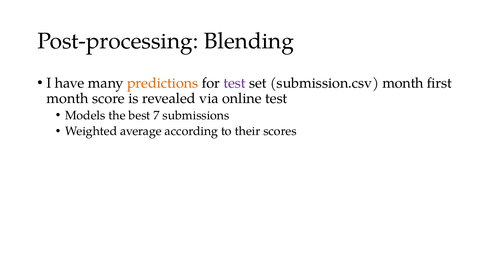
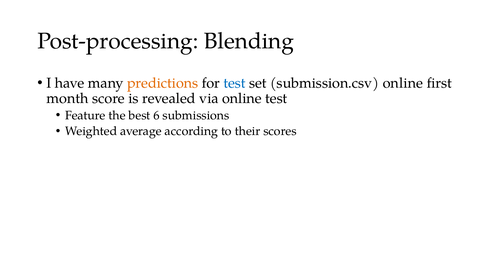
test at (234, 83) colour: purple -> blue
submission.csv month: month -> online
Models: Models -> Feature
7: 7 -> 6
